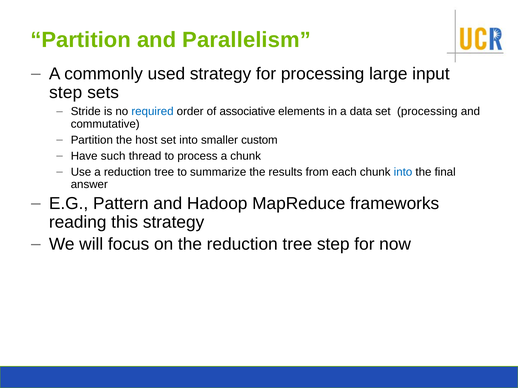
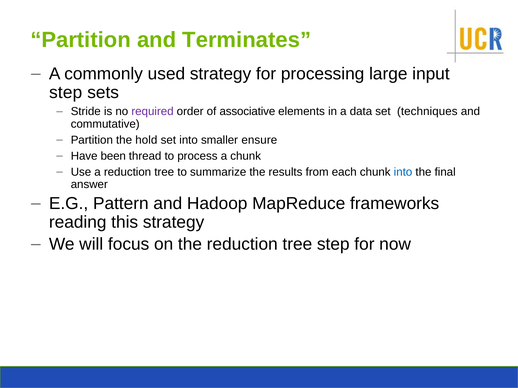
Parallelism: Parallelism -> Terminates
required colour: blue -> purple
set processing: processing -> techniques
host: host -> hold
custom: custom -> ensure
such: such -> been
